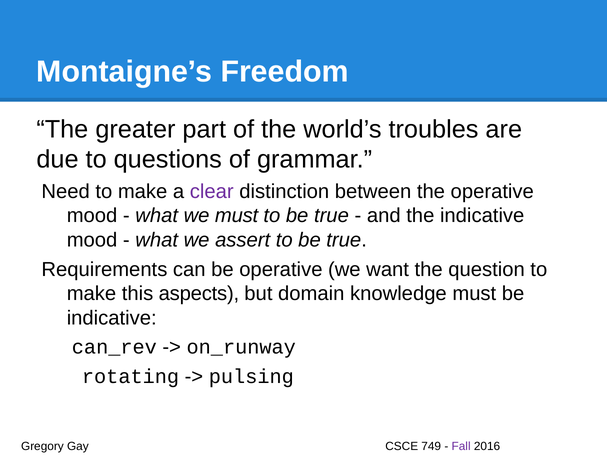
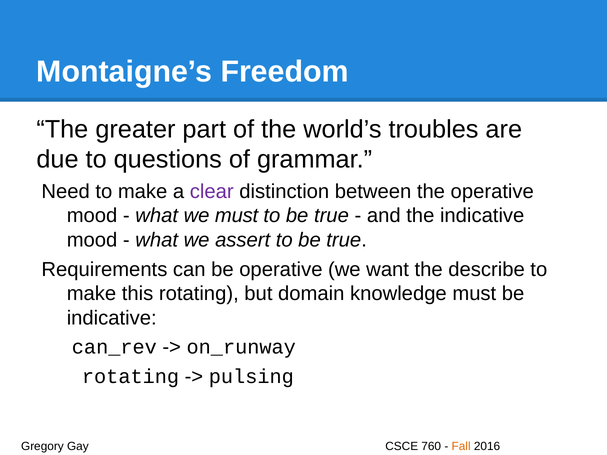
question: question -> describe
this aspects: aspects -> rotating
749: 749 -> 760
Fall colour: purple -> orange
